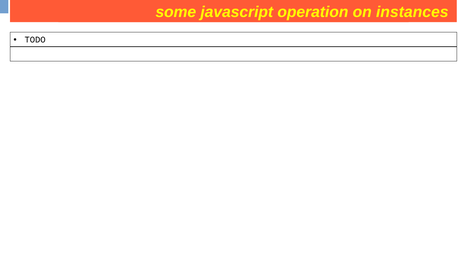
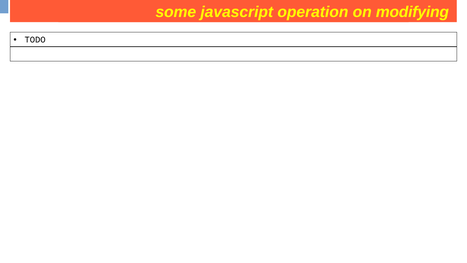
instances: instances -> modifying
